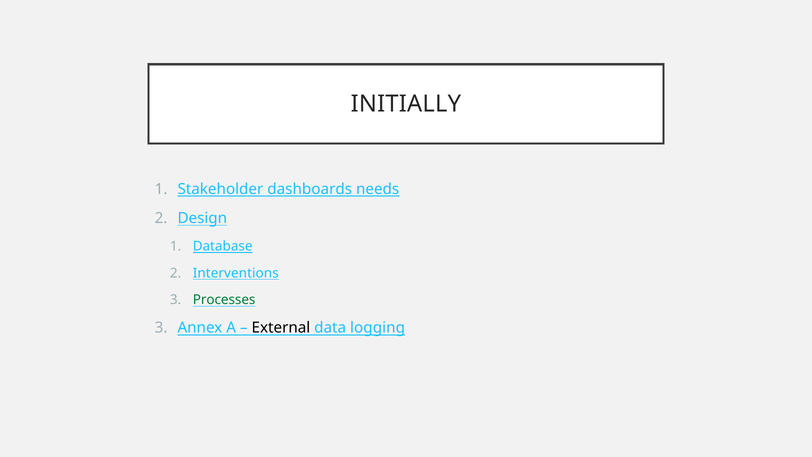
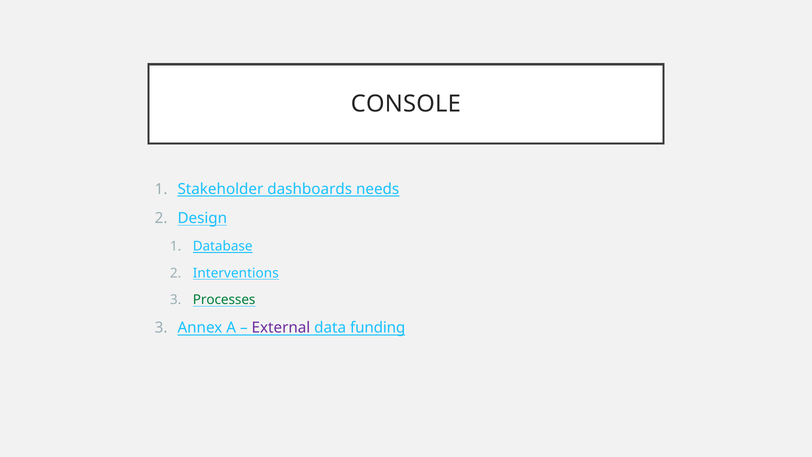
INITIALLY: INITIALLY -> CONSOLE
External colour: black -> purple
logging: logging -> funding
